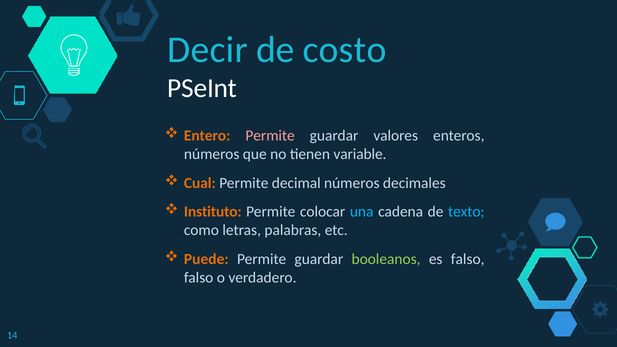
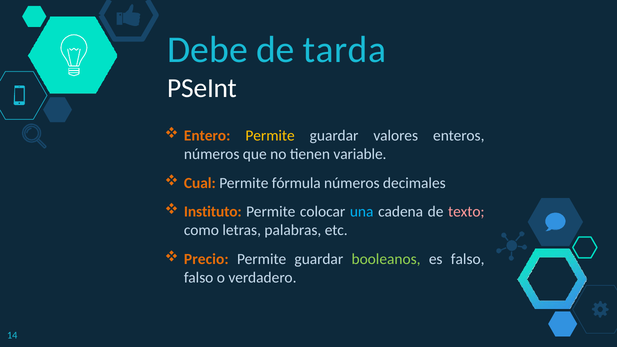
Decir: Decir -> Debe
costo: costo -> tarda
Permite at (270, 136) colour: pink -> yellow
decimal: decimal -> fórmula
texto colour: light blue -> pink
Puede: Puede -> Precio
